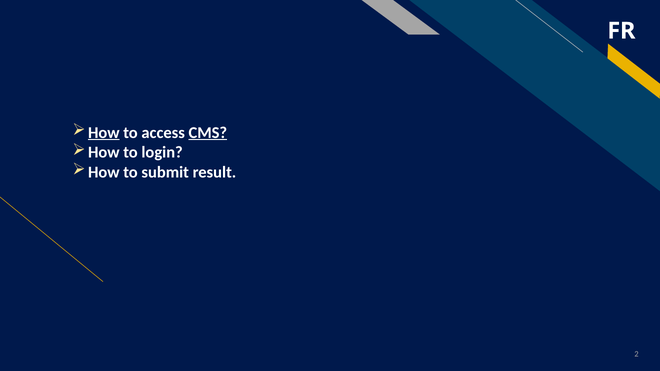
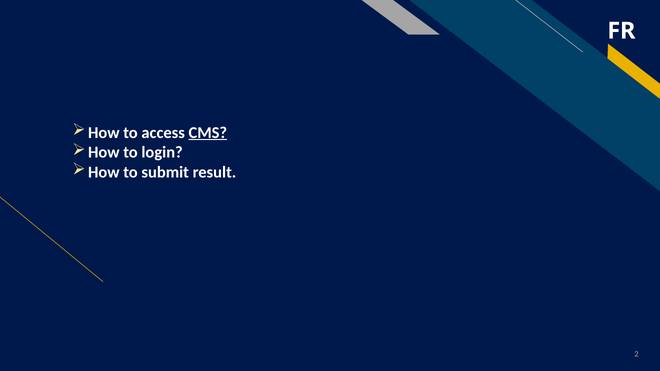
How at (104, 133) underline: present -> none
